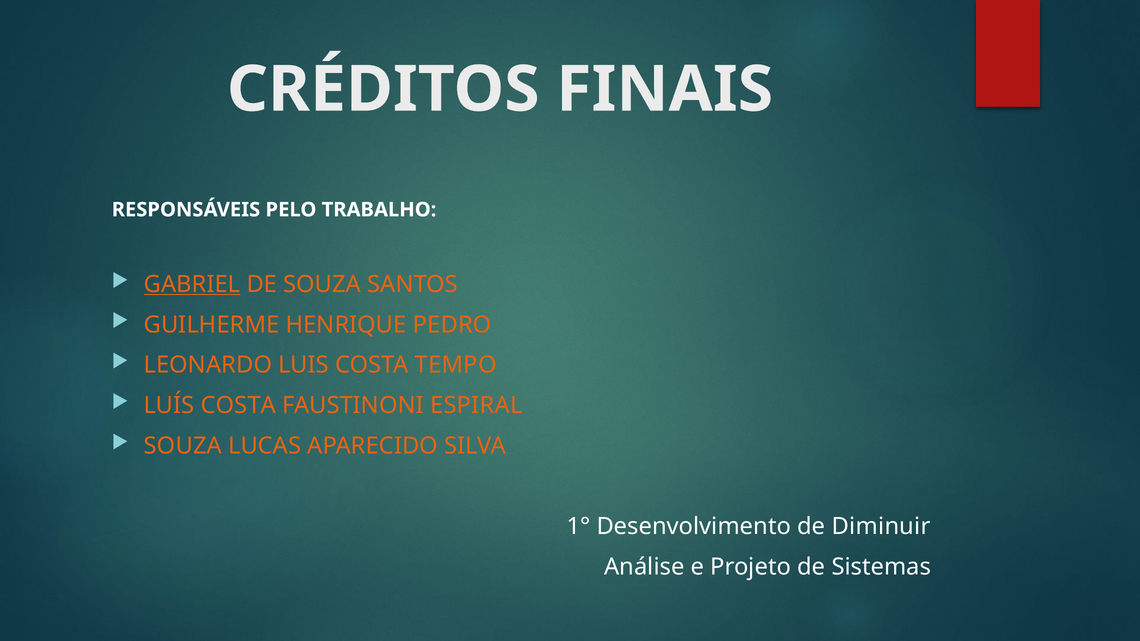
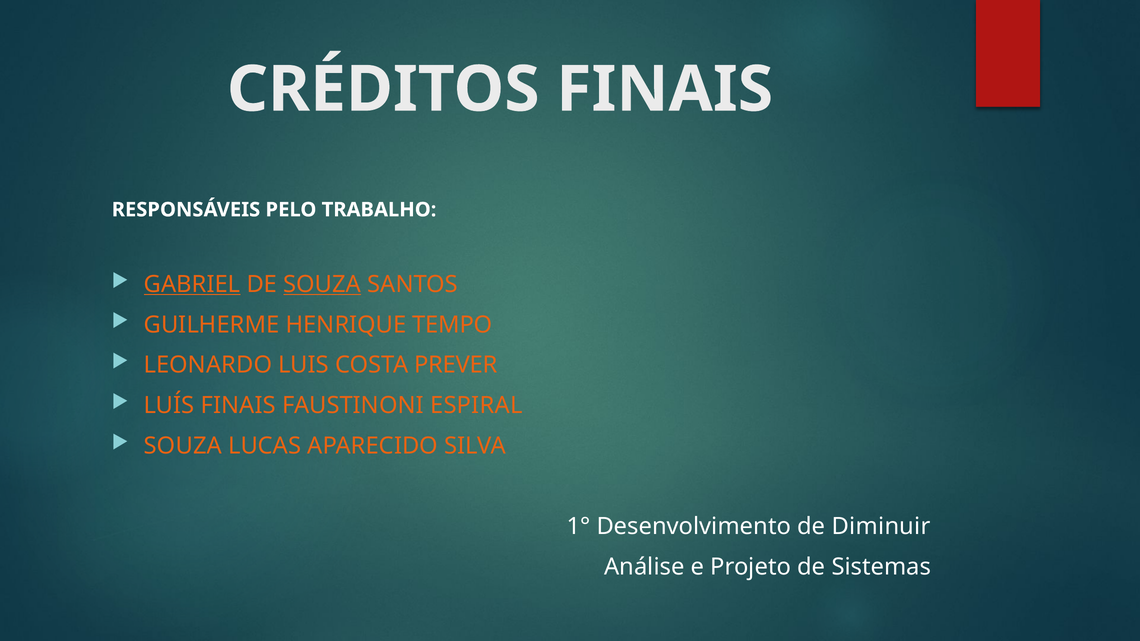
SOUZA at (322, 284) underline: none -> present
PEDRO: PEDRO -> TEMPO
TEMPO: TEMPO -> PREVER
LUÍS COSTA: COSTA -> FINAIS
